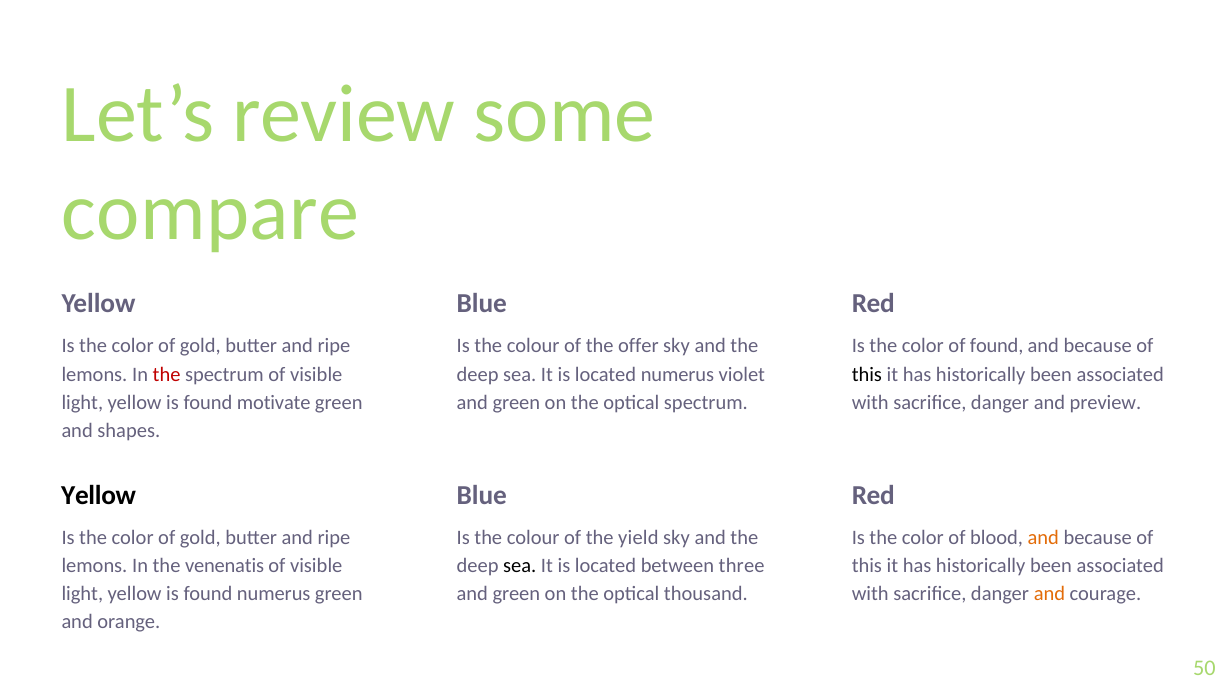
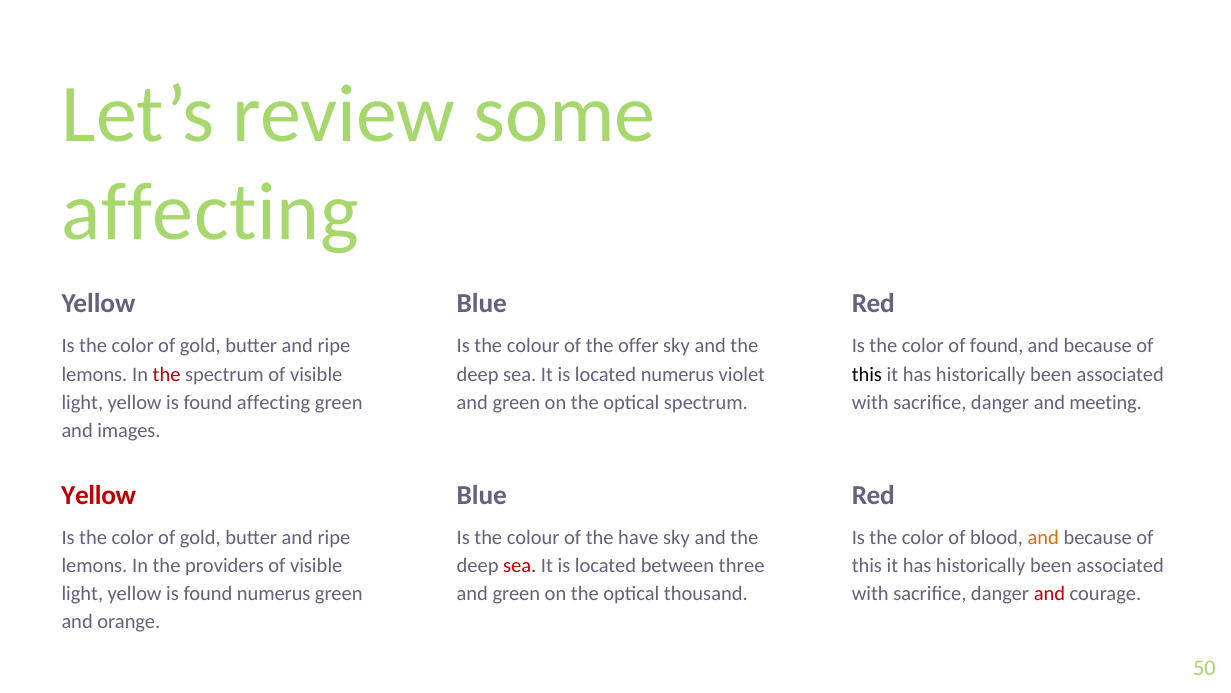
compare at (210, 212): compare -> affecting
found motivate: motivate -> affecting
preview: preview -> meeting
shapes: shapes -> images
Yellow at (99, 495) colour: black -> red
yield: yield -> have
venenatis: venenatis -> providers
sea at (520, 565) colour: black -> red
and at (1049, 593) colour: orange -> red
